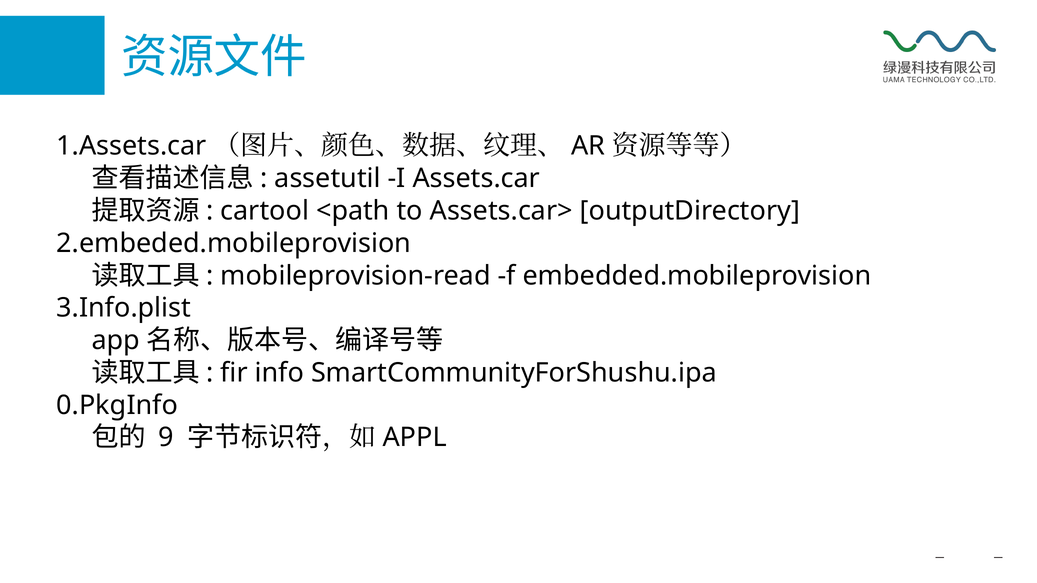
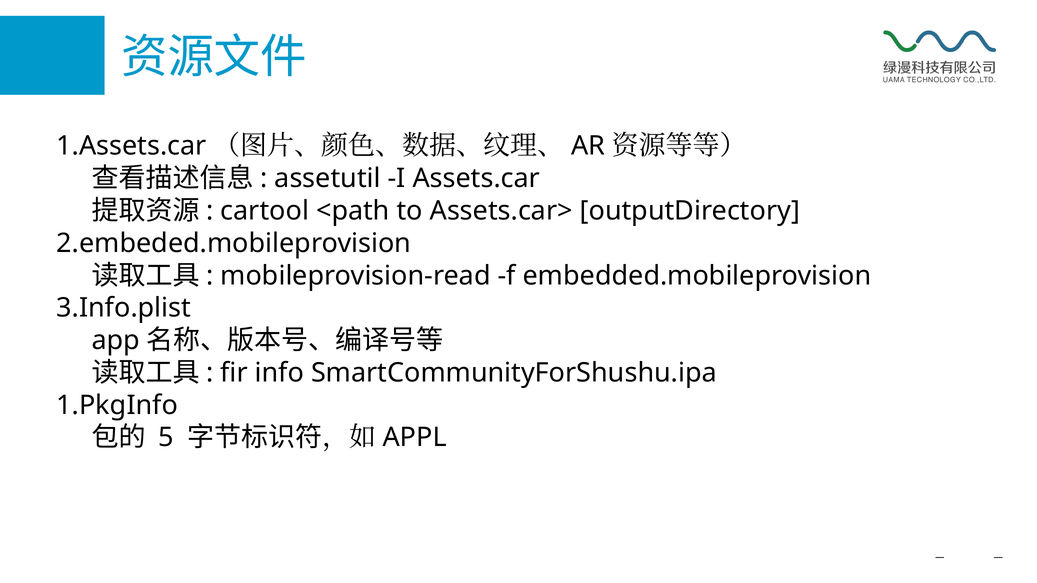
0.PkgInfo: 0.PkgInfo -> 1.PkgInfo
9: 9 -> 5
